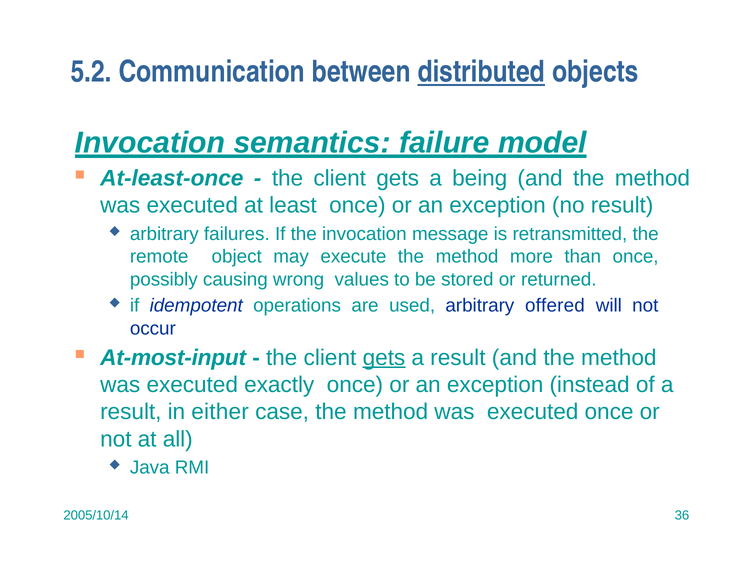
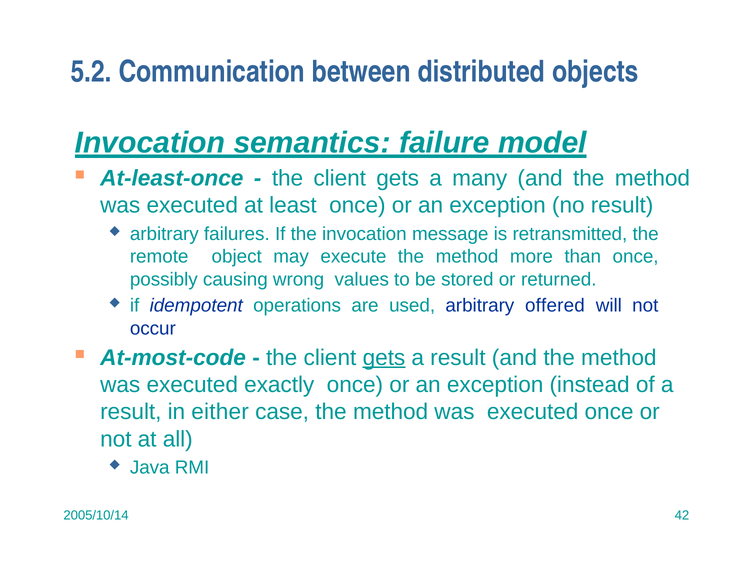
distributed underline: present -> none
being: being -> many
At-most-input: At-most-input -> At-most-code
36: 36 -> 42
